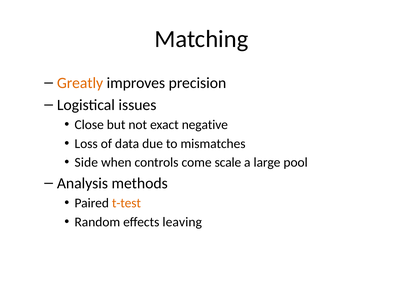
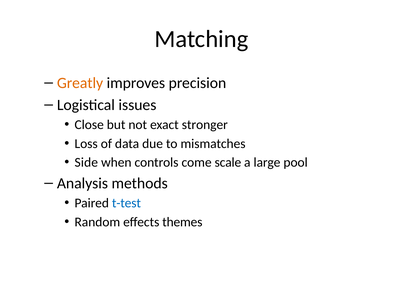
negative: negative -> stronger
t-test colour: orange -> blue
leaving: leaving -> themes
